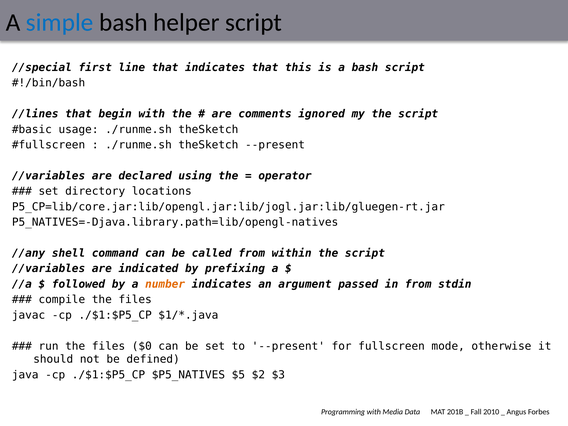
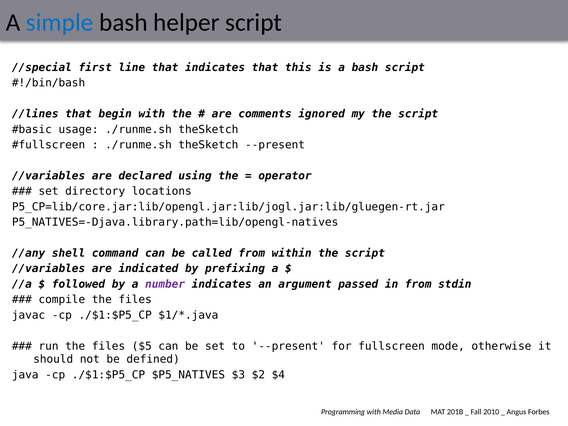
number colour: orange -> purple
$0: $0 -> $5
$5: $5 -> $3
$3: $3 -> $4
